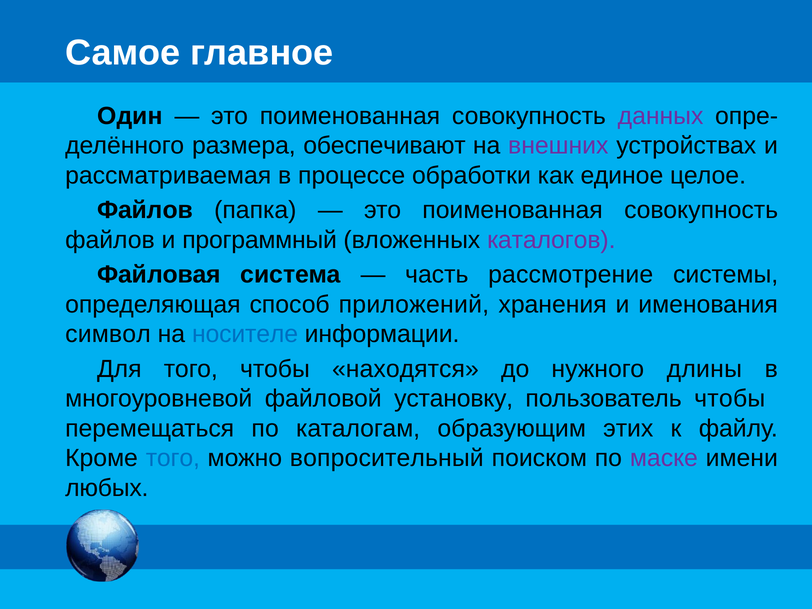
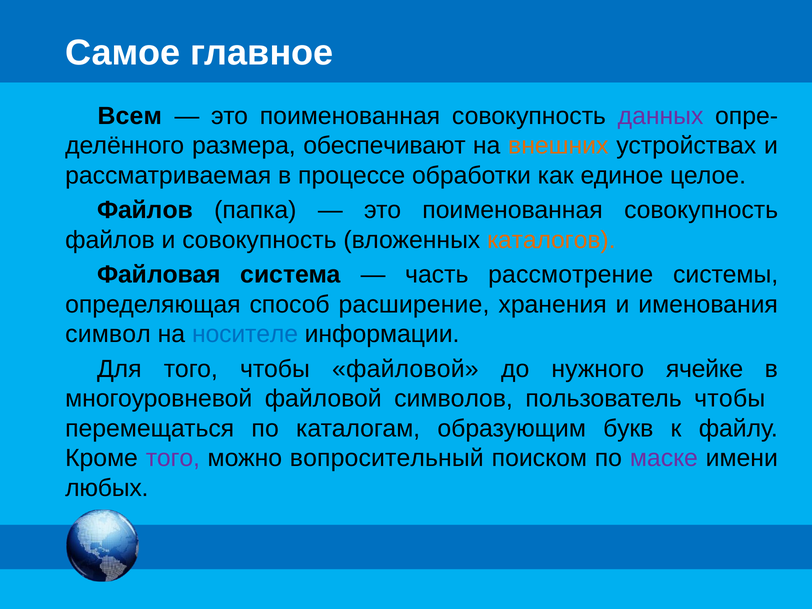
Один: Один -> Всем
внешних colour: purple -> orange
и программный: программный -> совокупность
каталогов colour: purple -> orange
приложений: приложений -> расширение
чтобы находятся: находятся -> файловой
длины: длины -> ячейке
установку: установку -> символов
этих: этих -> букв
того at (173, 458) colour: blue -> purple
